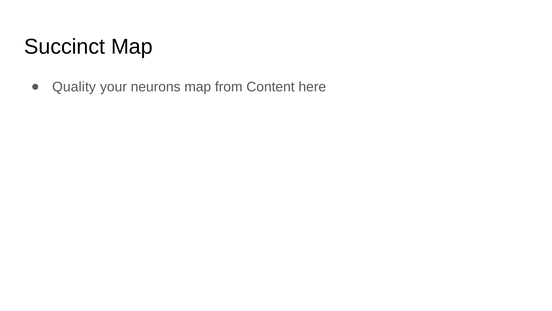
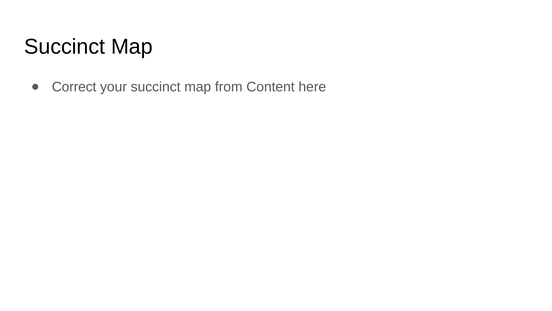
Quality: Quality -> Correct
your neurons: neurons -> succinct
